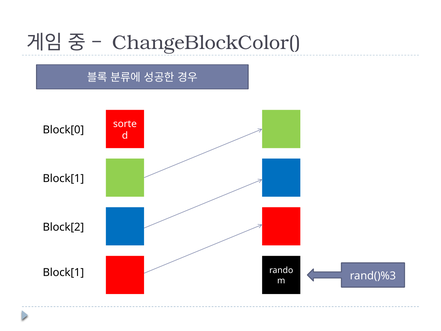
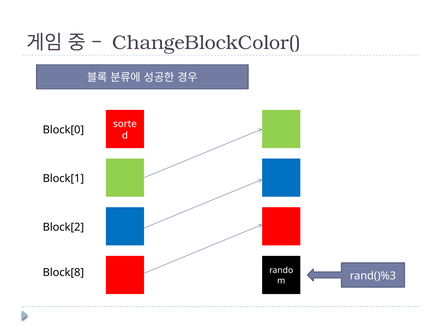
Block[1 at (63, 272): Block[1 -> Block[8
